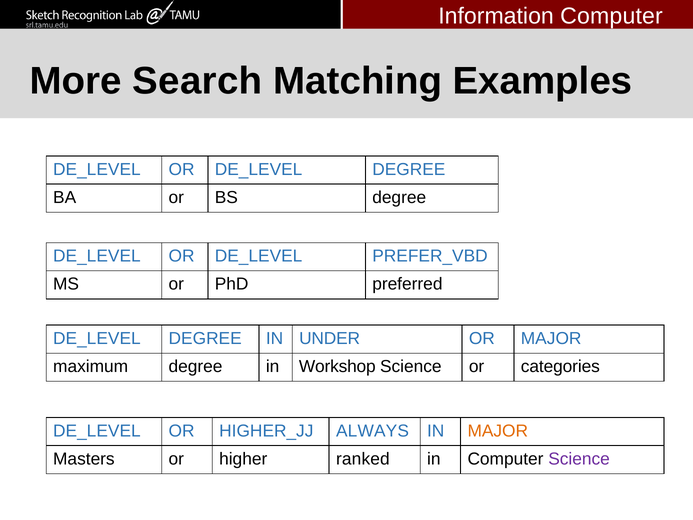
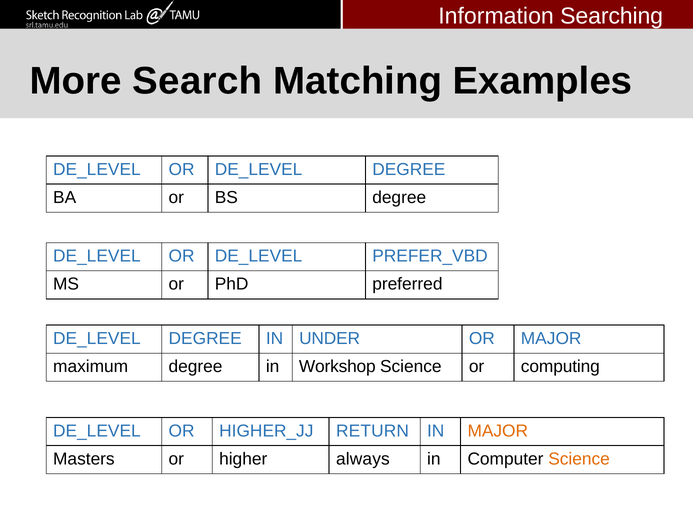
Information Computer: Computer -> Searching
categories: categories -> computing
ALWAYS: ALWAYS -> RETURN
ranked: ranked -> always
Science at (579, 459) colour: purple -> orange
